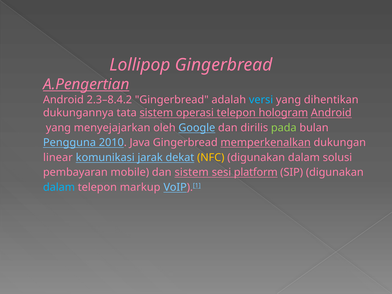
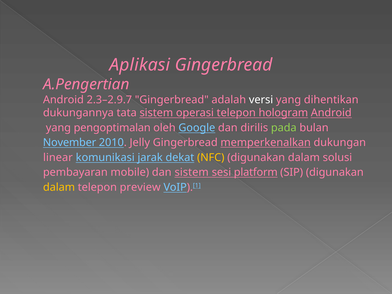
Lollipop: Lollipop -> Aplikasi
A.Pengertian underline: present -> none
2.3–8.4.2: 2.3–8.4.2 -> 2.3–2.9.7
versi colour: light blue -> white
menyejajarkan: menyejajarkan -> pengoptimalan
Pengguna: Pengguna -> November
Java: Java -> Jelly
dalam at (59, 187) colour: light blue -> yellow
markup: markup -> preview
